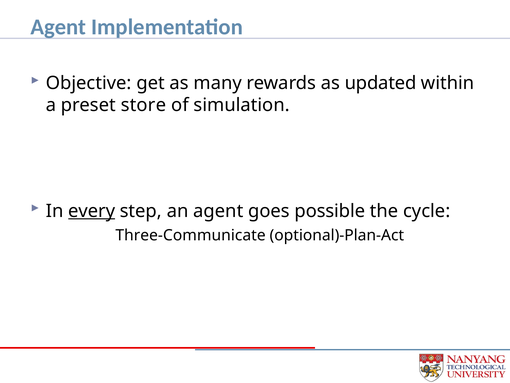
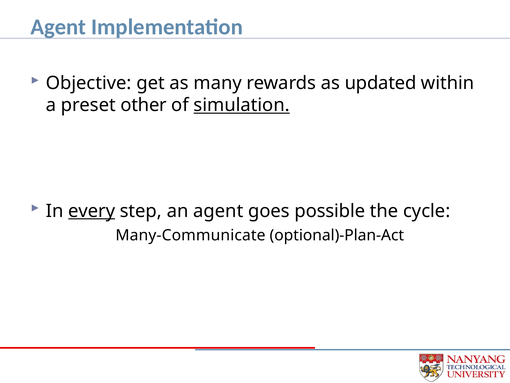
store: store -> other
simulation underline: none -> present
Three-Communicate: Three-Communicate -> Many-Communicate
